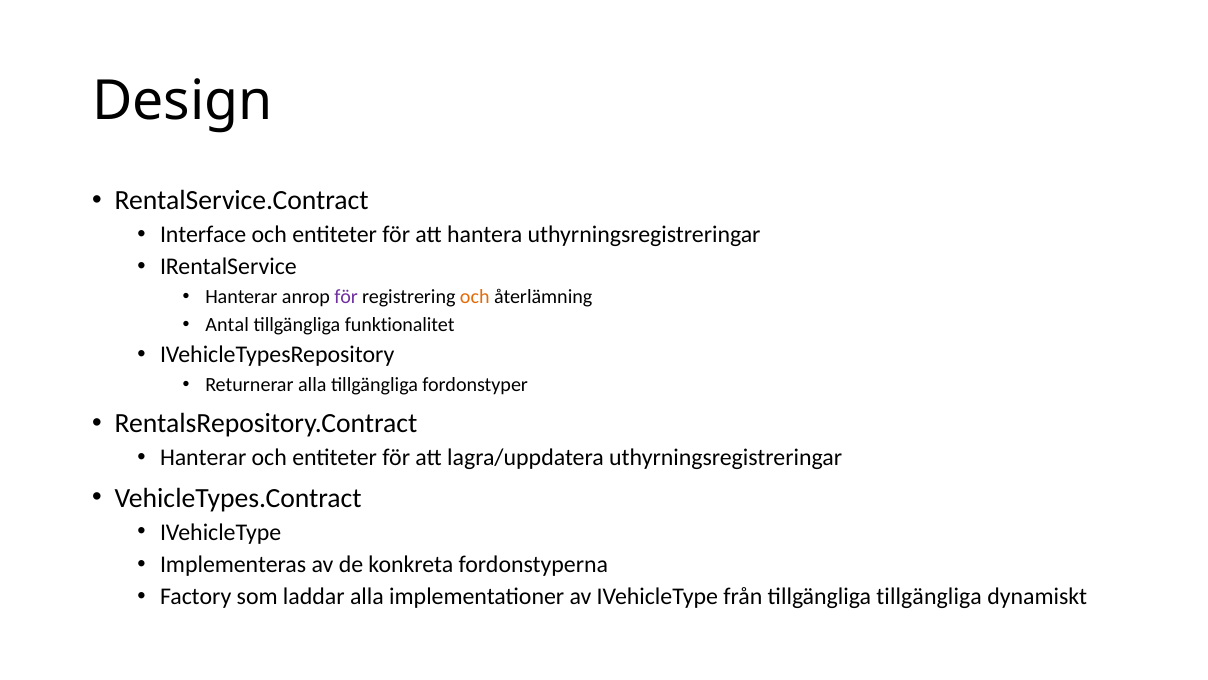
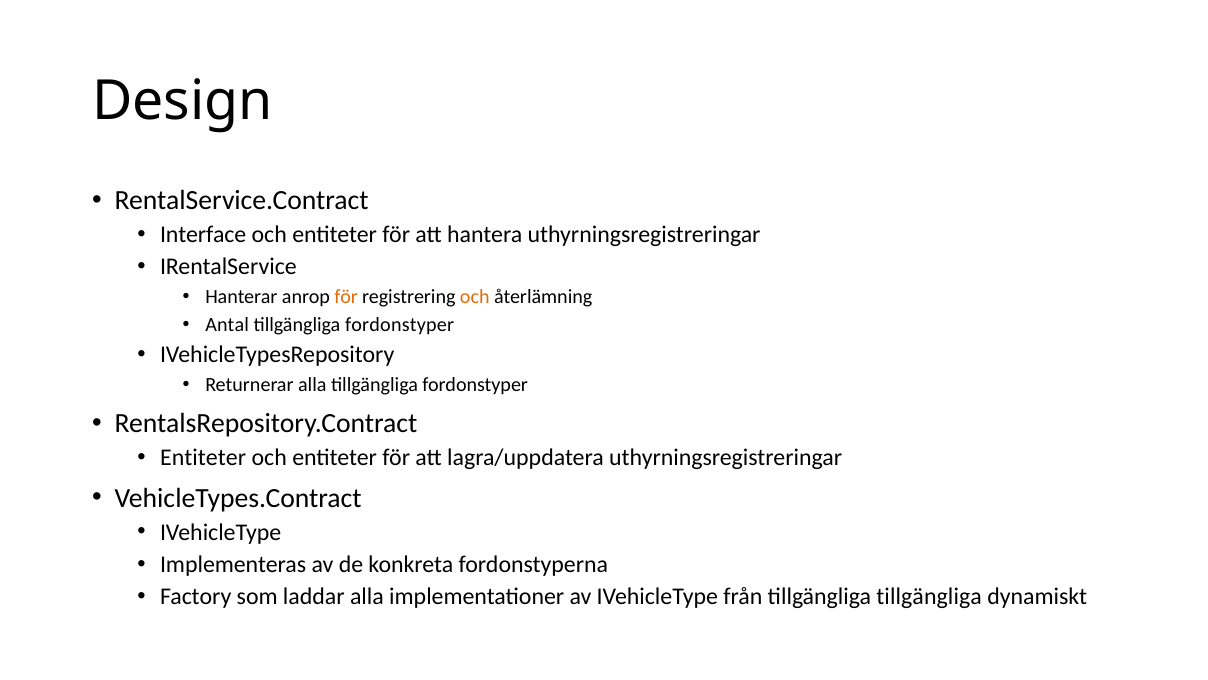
för at (346, 297) colour: purple -> orange
funktionalitet at (400, 325): funktionalitet -> fordonstyper
Hanterar at (203, 457): Hanterar -> Entiteter
